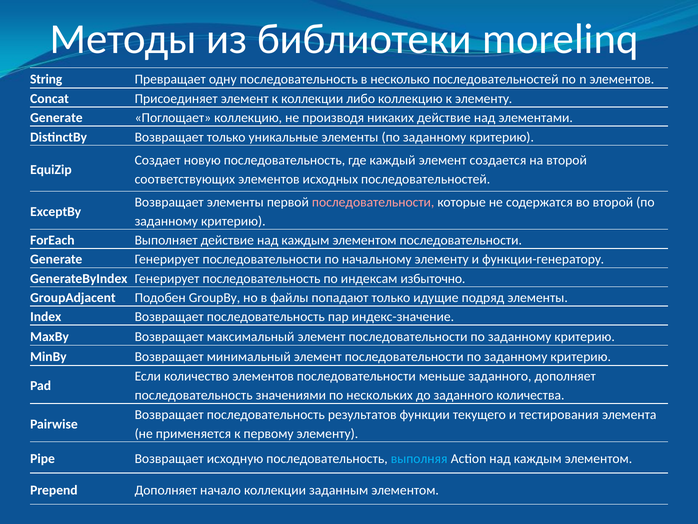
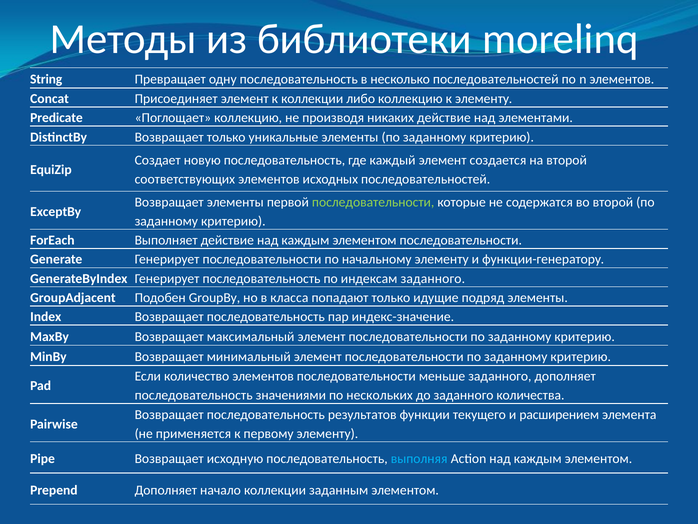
Generate at (56, 118): Generate -> Predicate
последовательности at (373, 202) colour: pink -> light green
индексам избыточно: избыточно -> заданного
файлы: файлы -> класса
тестирования: тестирования -> расширением
